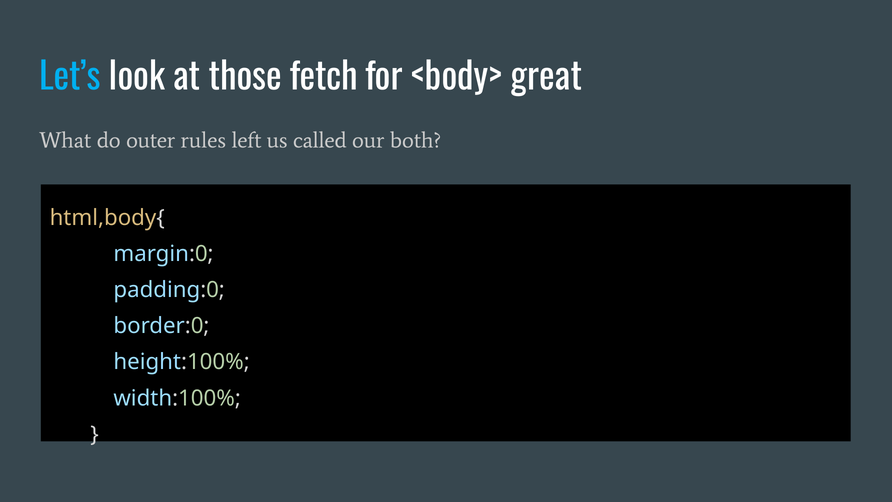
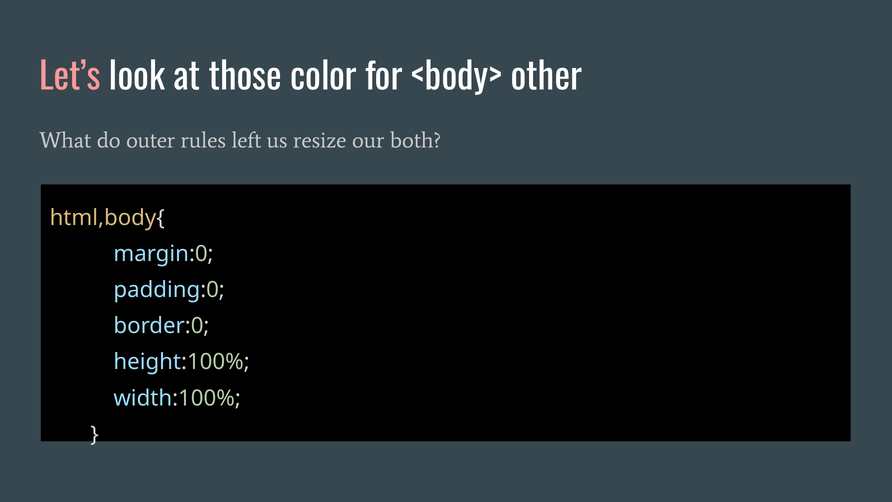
Let’s colour: light blue -> pink
fetch: fetch -> color
great: great -> other
called: called -> resize
